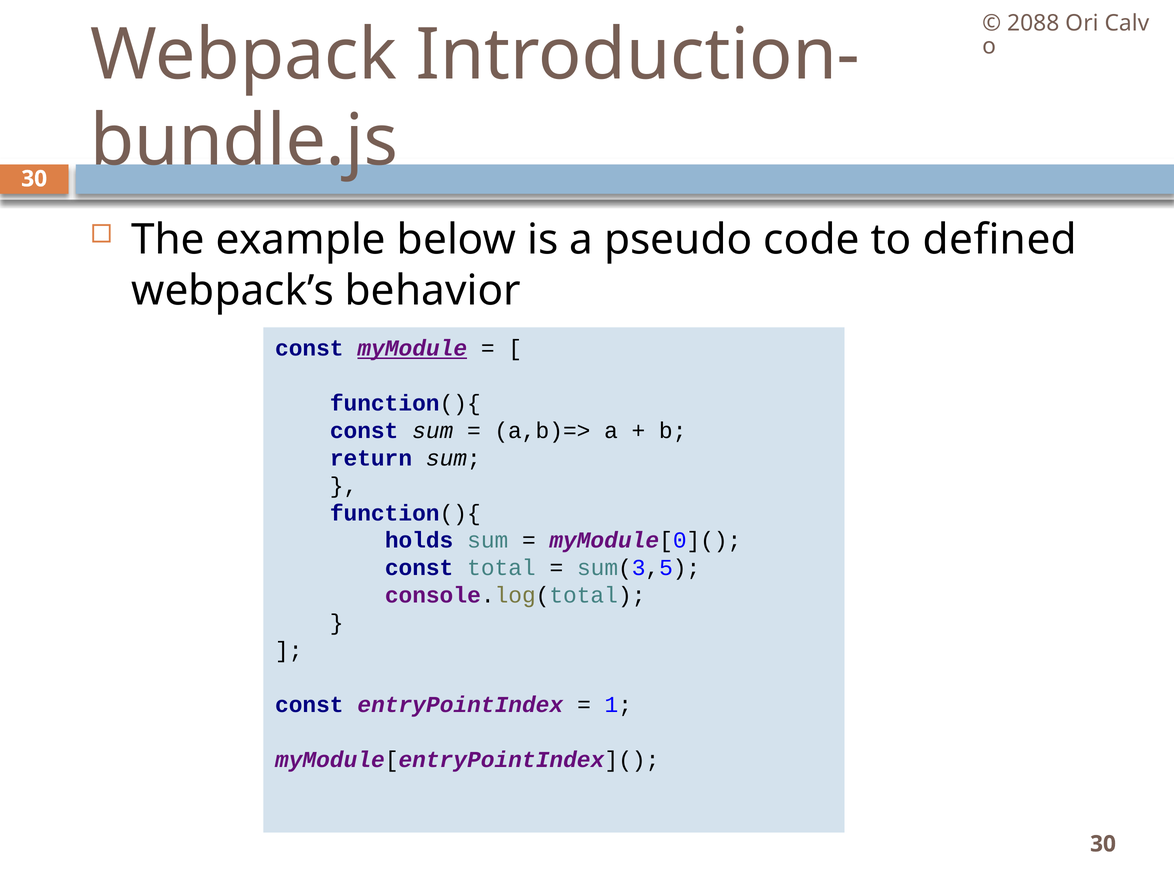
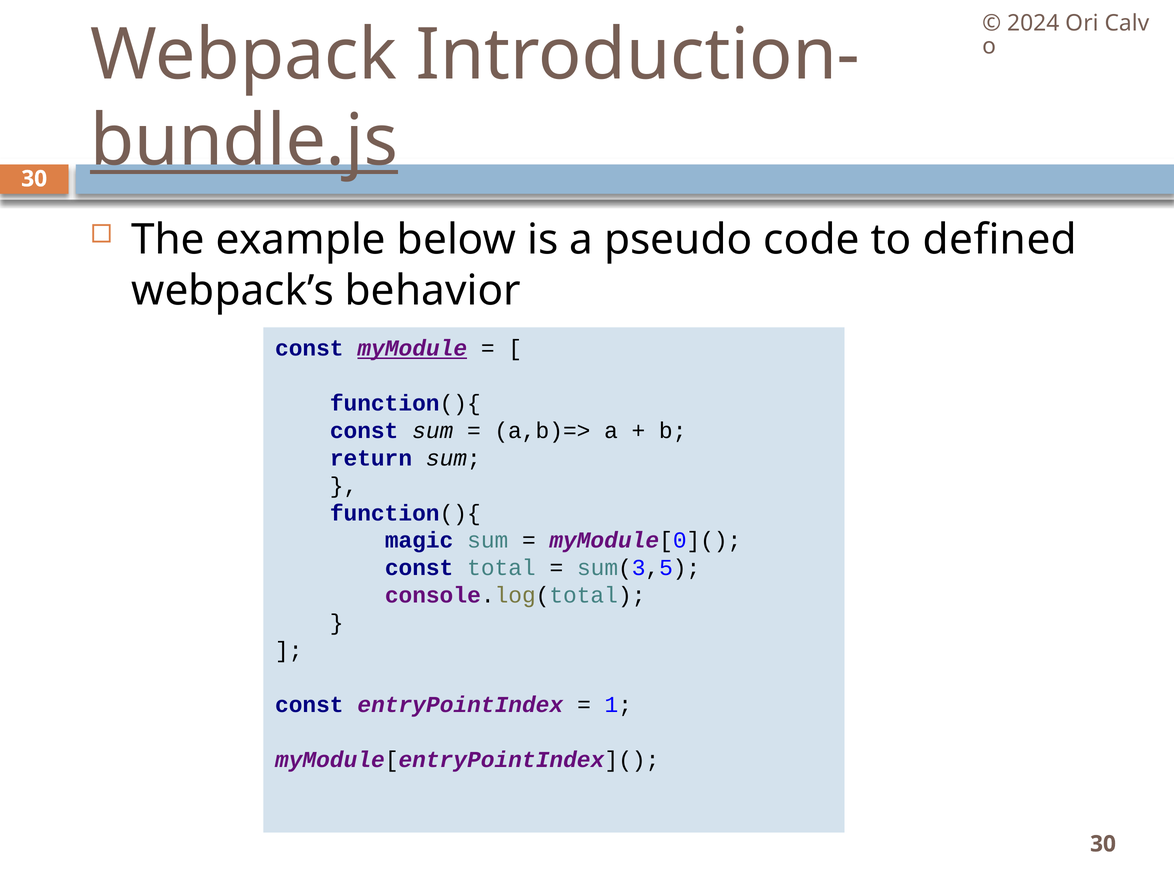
2088: 2088 -> 2024
bundle.js underline: none -> present
holds: holds -> magic
